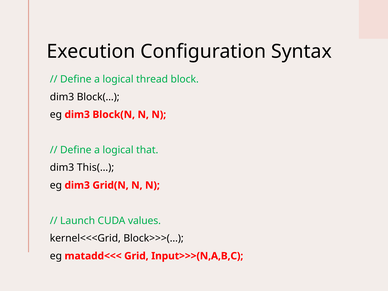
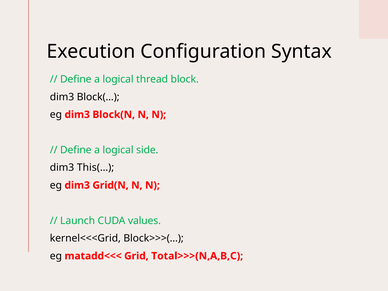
that: that -> side
Input>>>(N,A,B,C: Input>>>(N,A,B,C -> Total>>>(N,A,B,C
